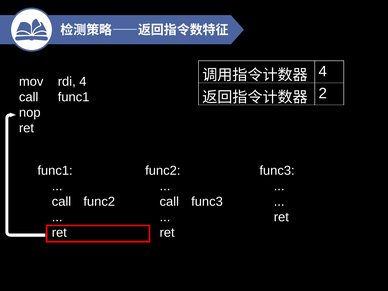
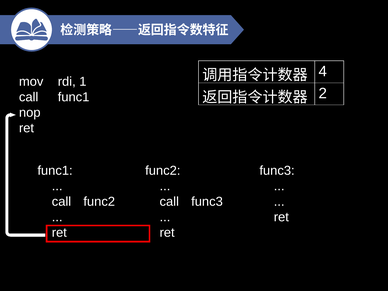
rdi 4: 4 -> 1
